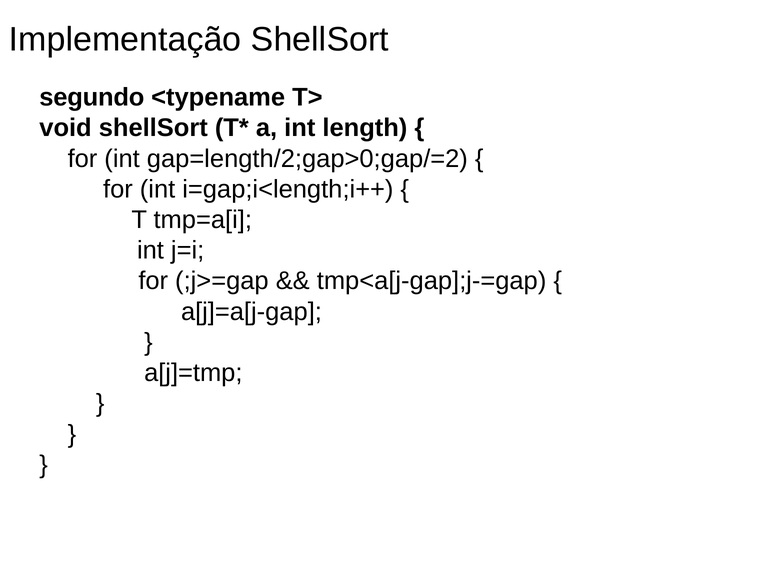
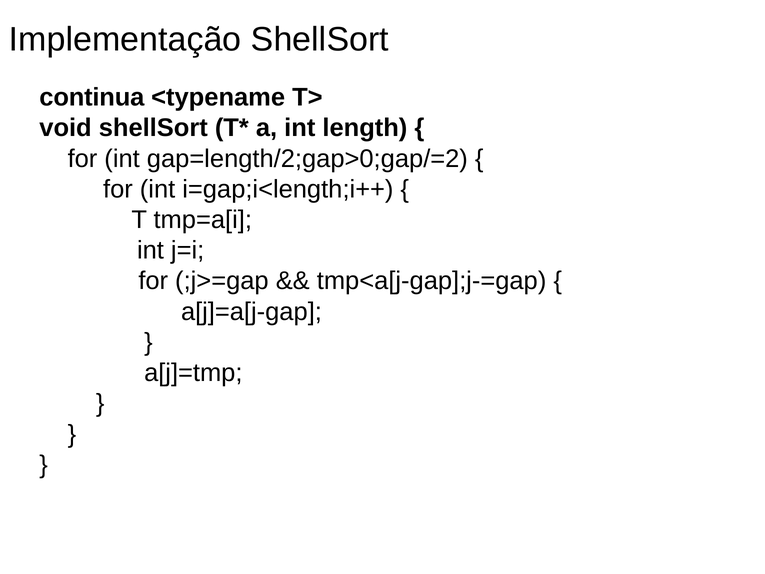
segundo: segundo -> continua
